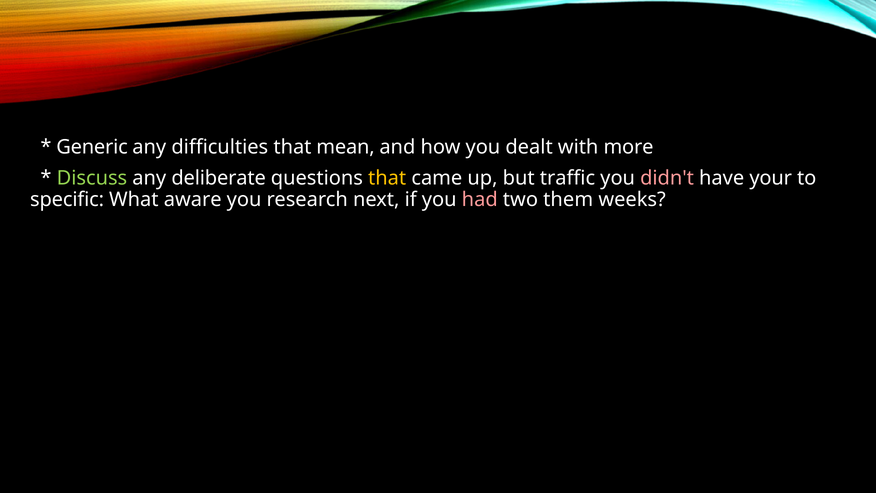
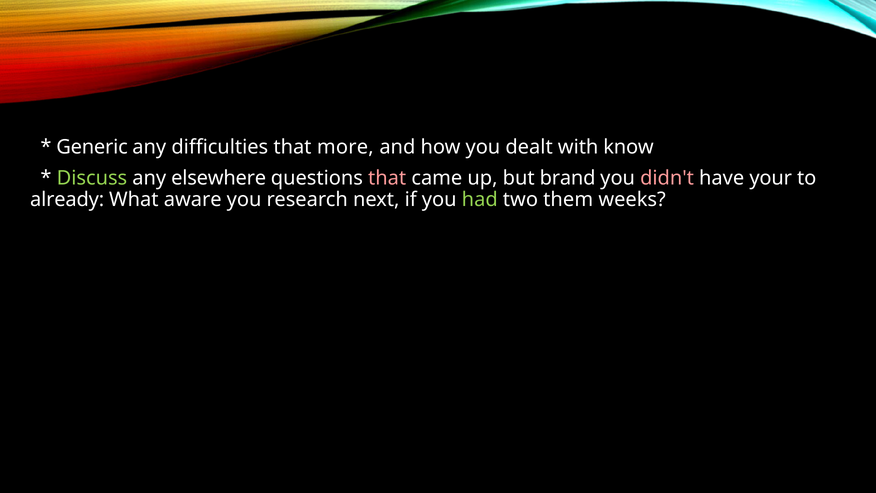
mean: mean -> more
more: more -> know
deliberate: deliberate -> elsewhere
that at (387, 178) colour: yellow -> pink
traffic: traffic -> brand
specific: specific -> already
had colour: pink -> light green
